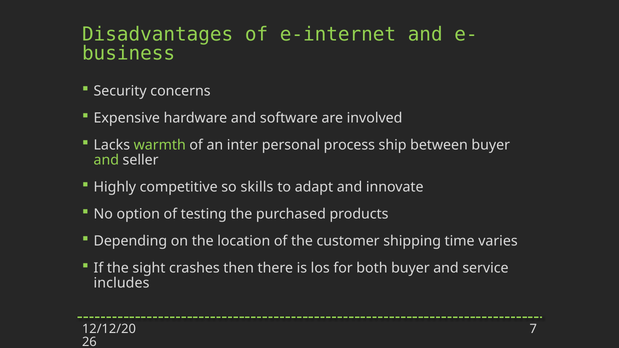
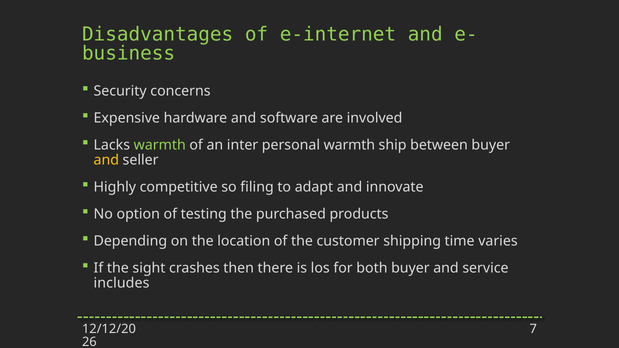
personal process: process -> warmth
and at (106, 160) colour: light green -> yellow
skills: skills -> filing
